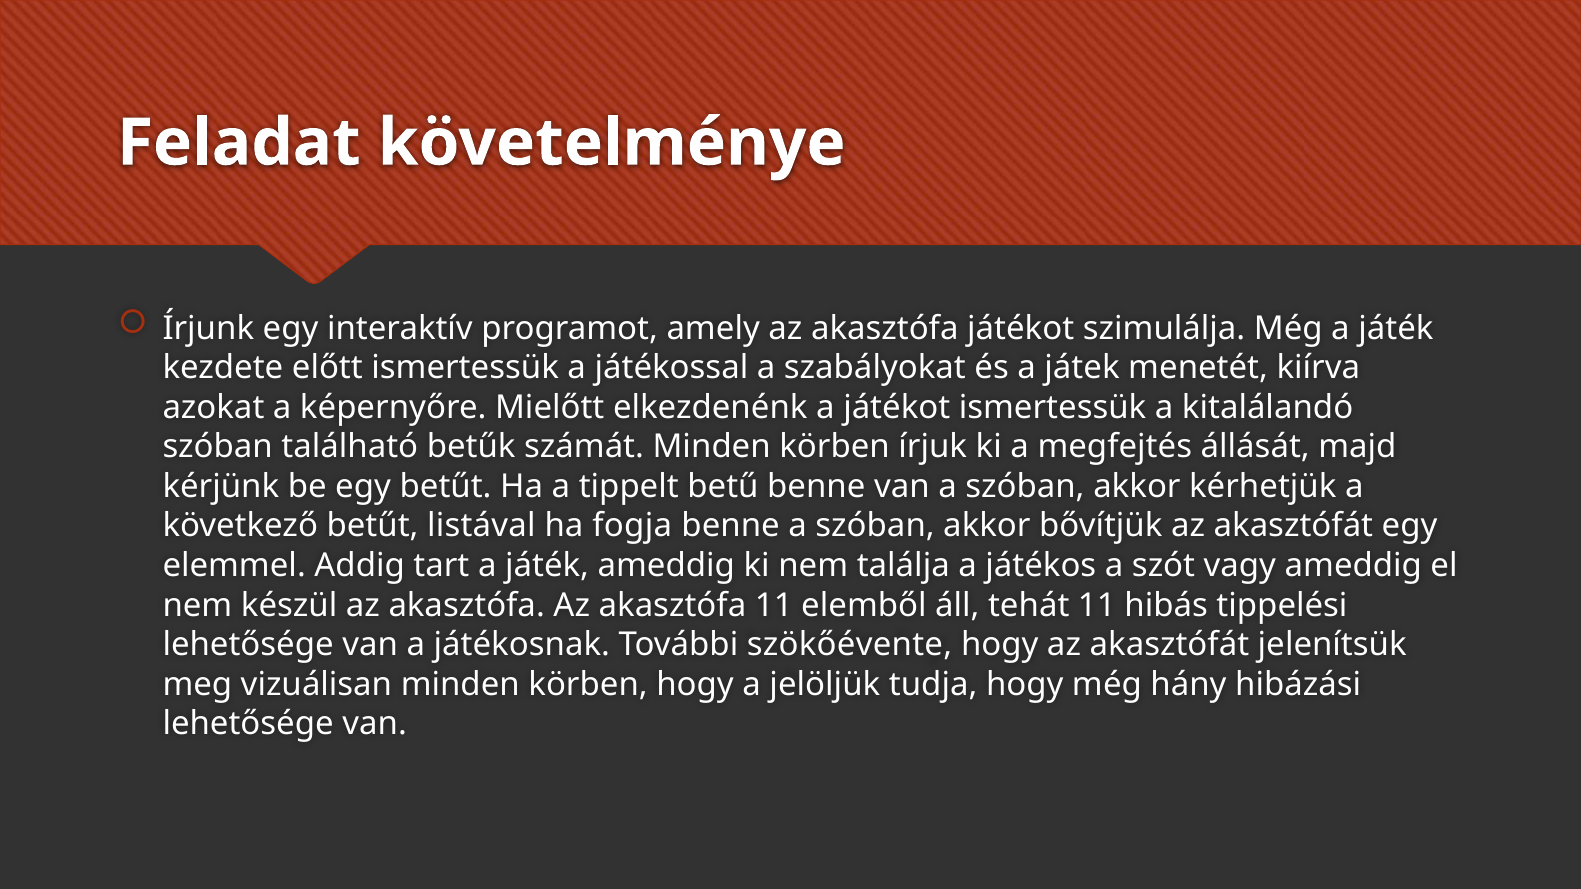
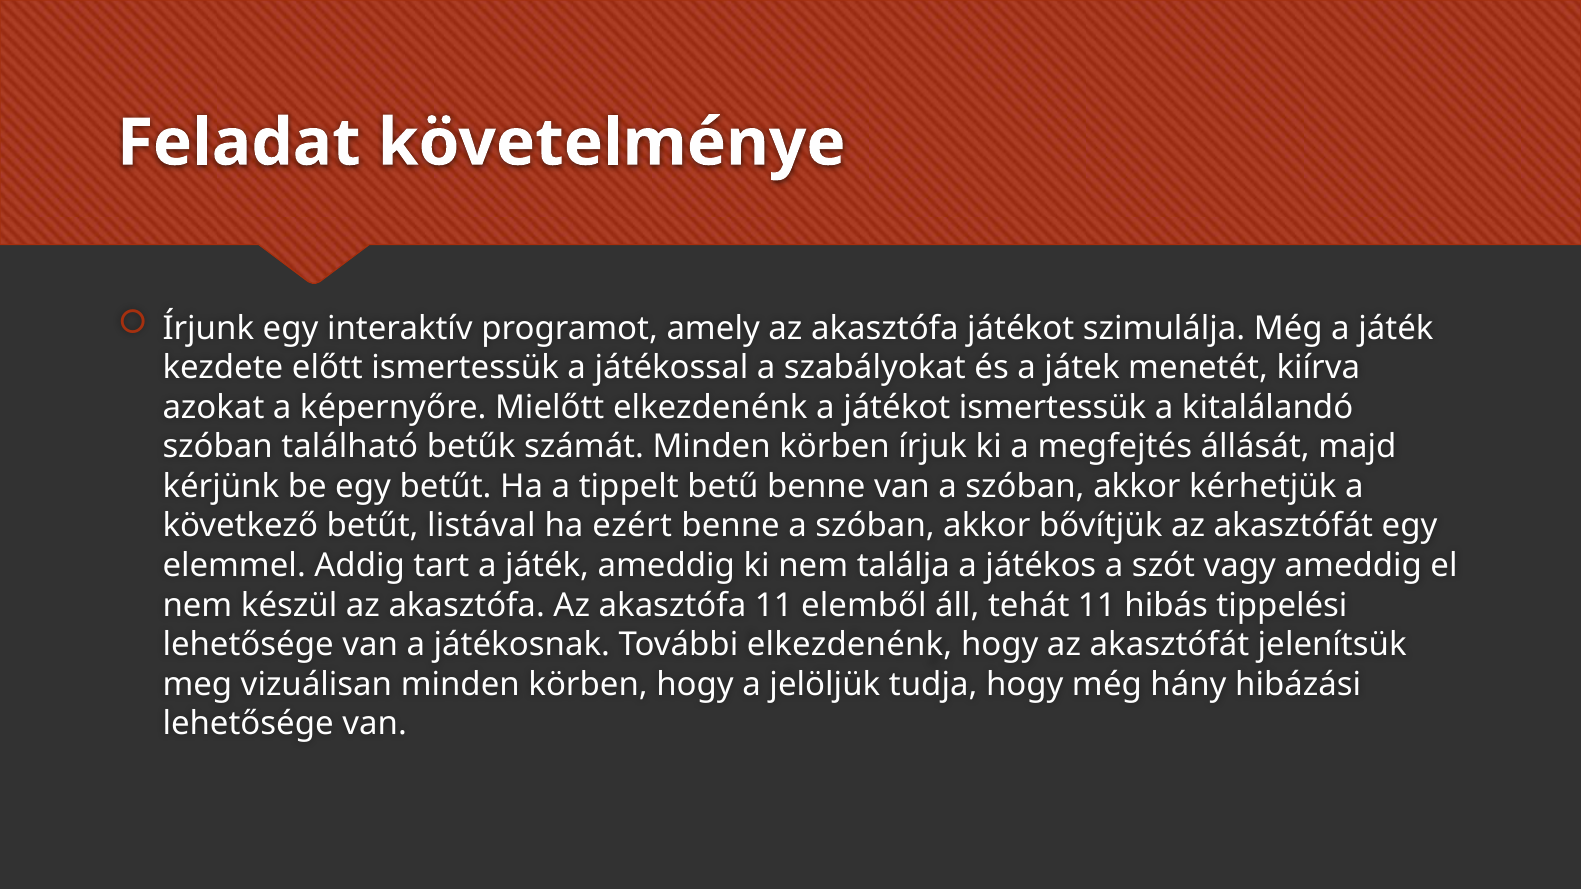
fogja: fogja -> ezért
További szökőévente: szökőévente -> elkezdenénk
